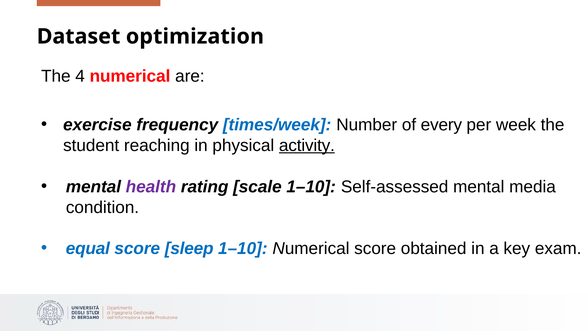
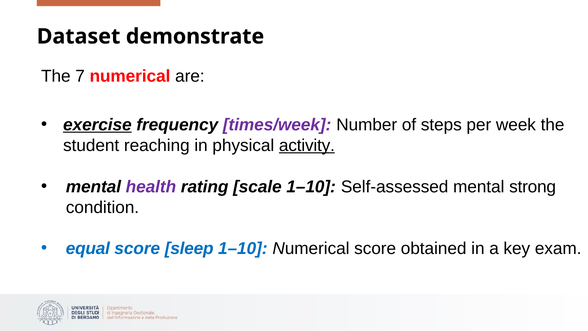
optimization: optimization -> demonstrate
4: 4 -> 7
exercise underline: none -> present
times/week colour: blue -> purple
every: every -> steps
media: media -> strong
